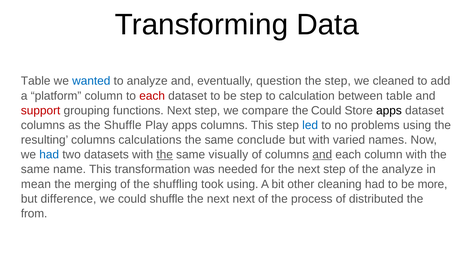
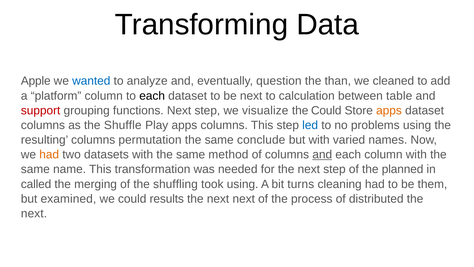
Table at (36, 81): Table -> Apple
the step: step -> than
each at (152, 96) colour: red -> black
be step: step -> next
compare: compare -> visualize
apps at (389, 110) colour: black -> orange
calculations: calculations -> permutation
had at (49, 154) colour: blue -> orange
the at (165, 154) underline: present -> none
visually: visually -> method
the analyze: analyze -> planned
mean: mean -> called
other: other -> turns
more: more -> them
difference: difference -> examined
could shuffle: shuffle -> results
from at (34, 213): from -> next
